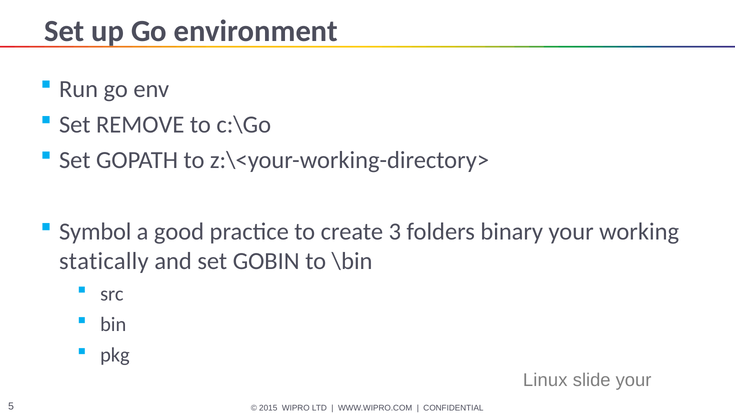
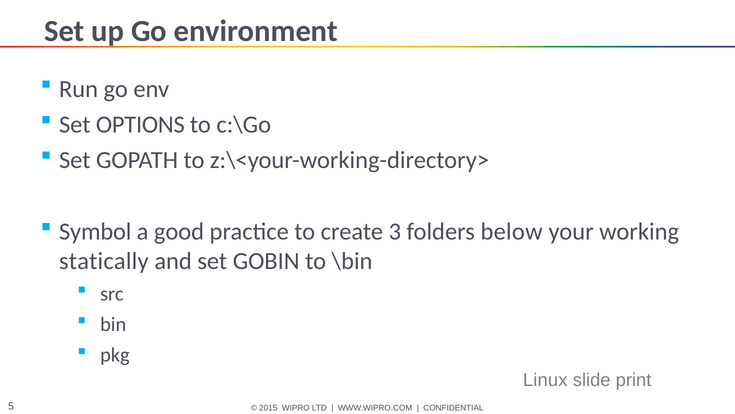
REMOVE: REMOVE -> OPTIONS
binary: binary -> below
slide your: your -> print
